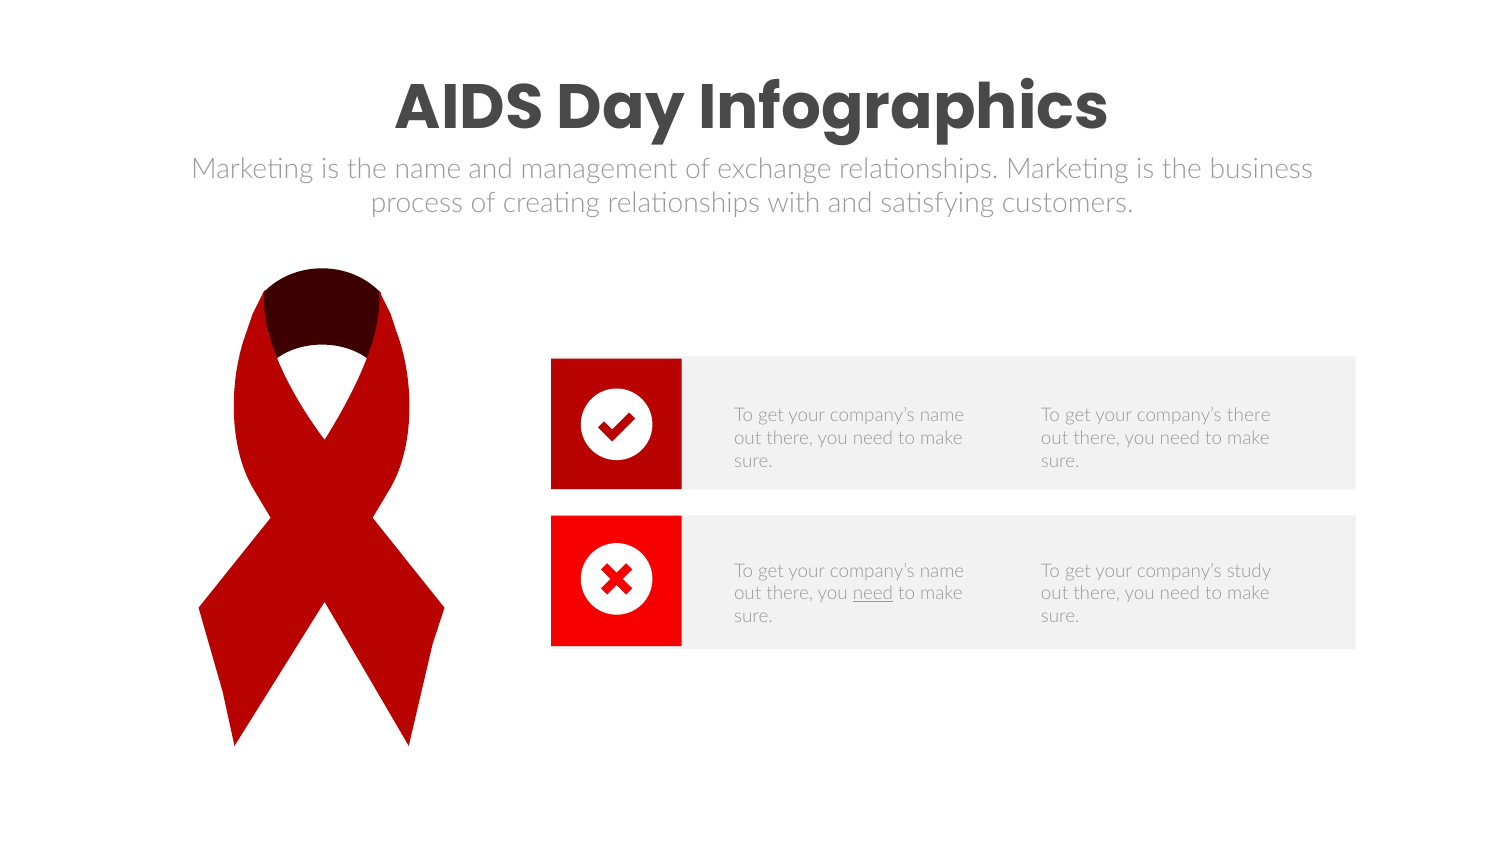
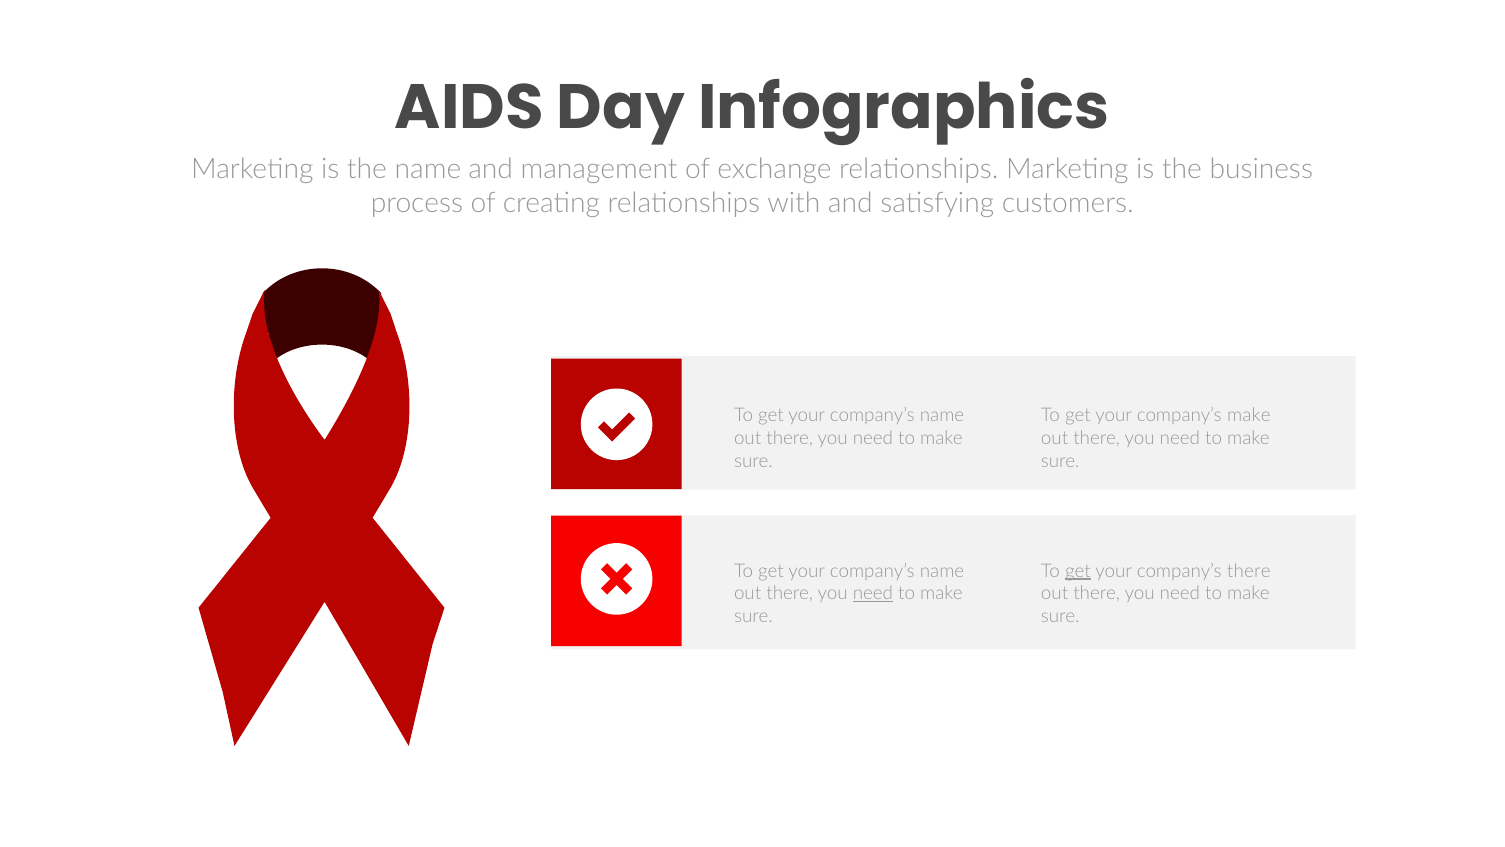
company’s there: there -> make
get at (1078, 571) underline: none -> present
company’s study: study -> there
